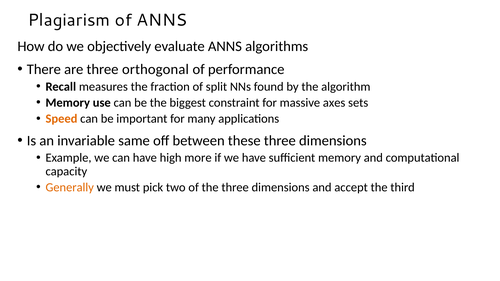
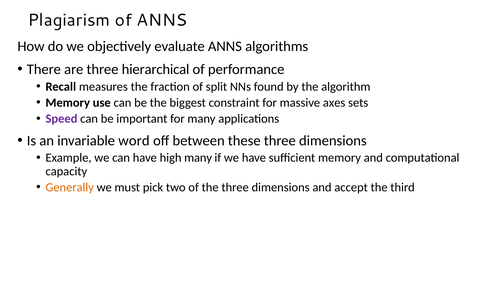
orthogonal: orthogonal -> hierarchical
Speed colour: orange -> purple
same: same -> word
high more: more -> many
